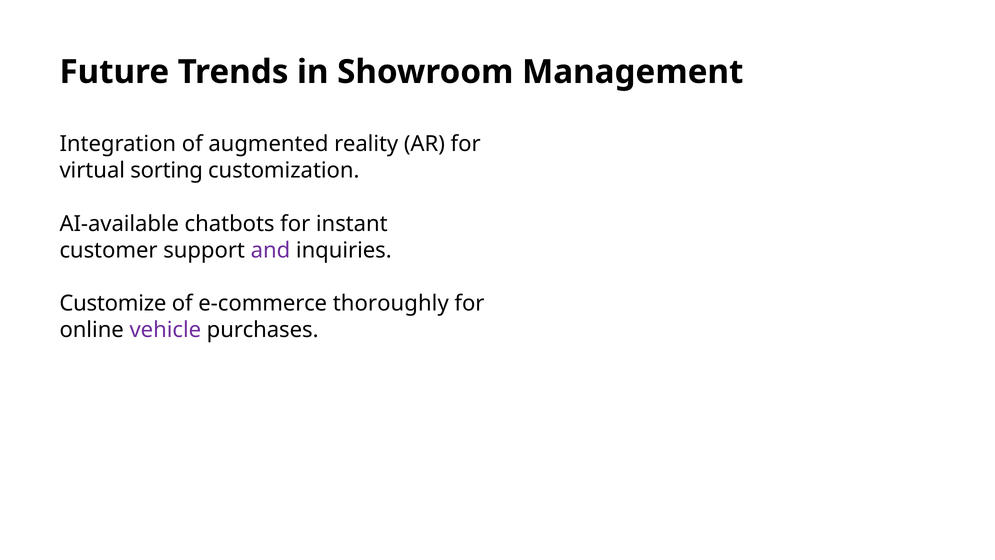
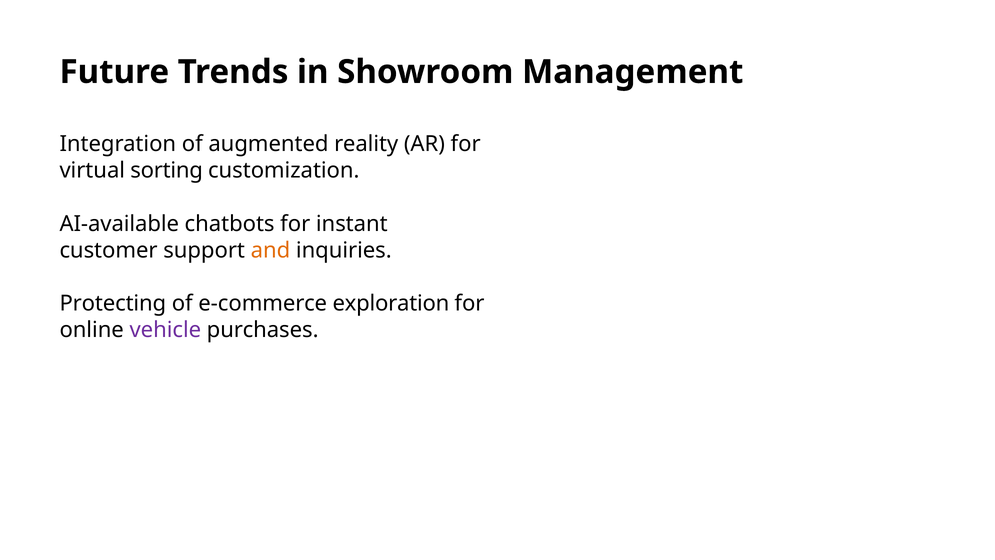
and colour: purple -> orange
Customize: Customize -> Protecting
thoroughly: thoroughly -> exploration
